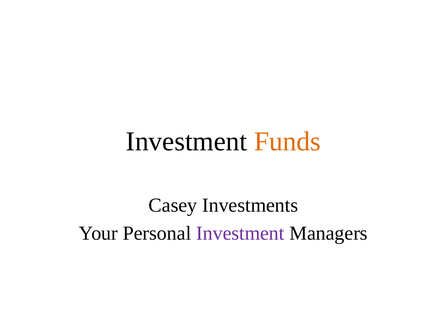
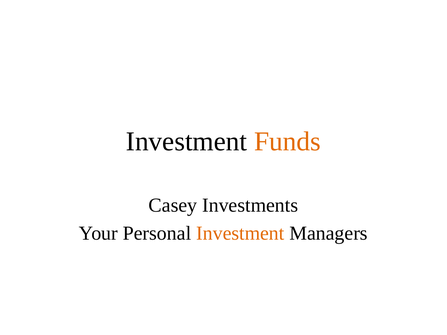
Investment at (240, 233) colour: purple -> orange
